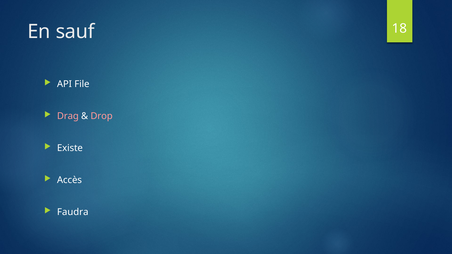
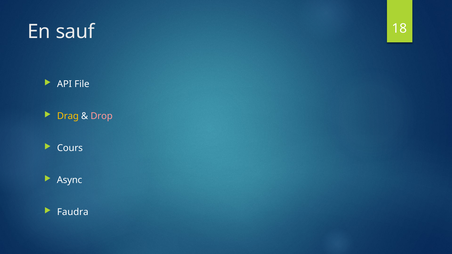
Drag colour: pink -> yellow
Existe: Existe -> Cours
Accès: Accès -> Async
